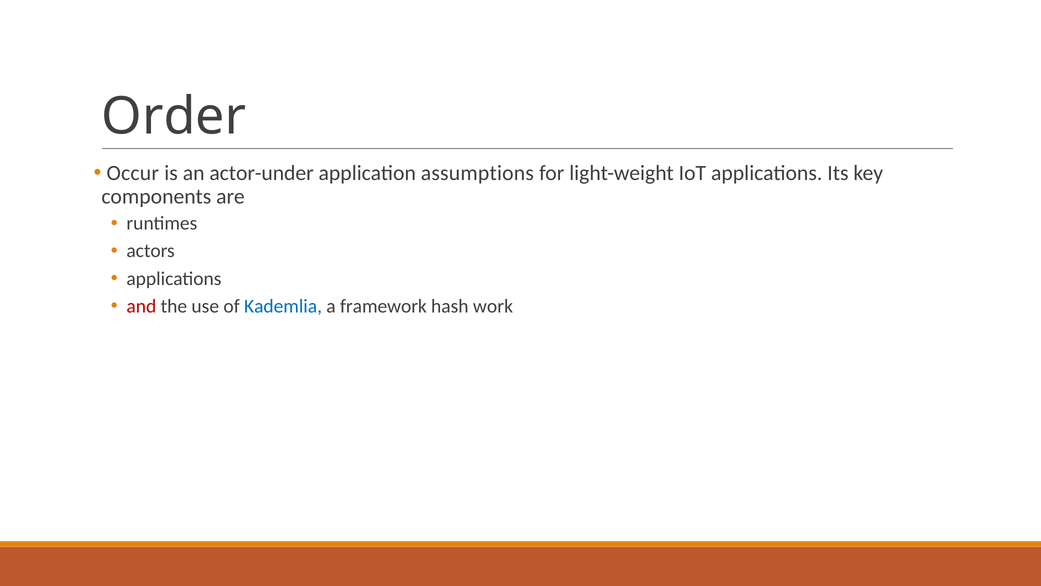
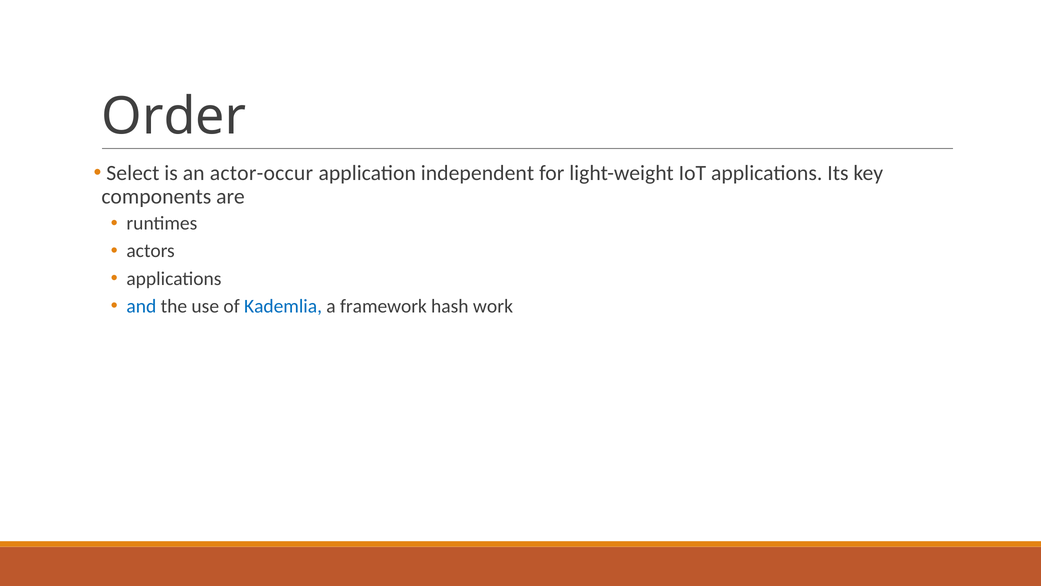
Occur: Occur -> Select
actor-under: actor-under -> actor-occur
assumptions: assumptions -> independent
and colour: red -> blue
